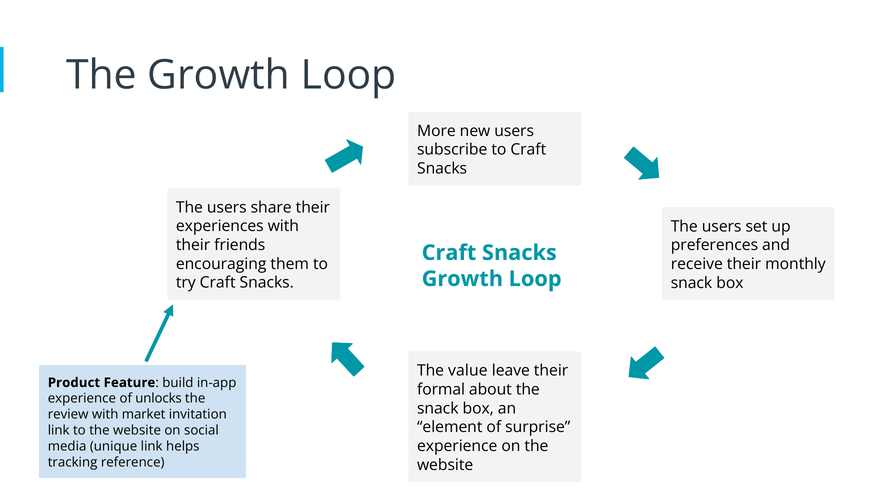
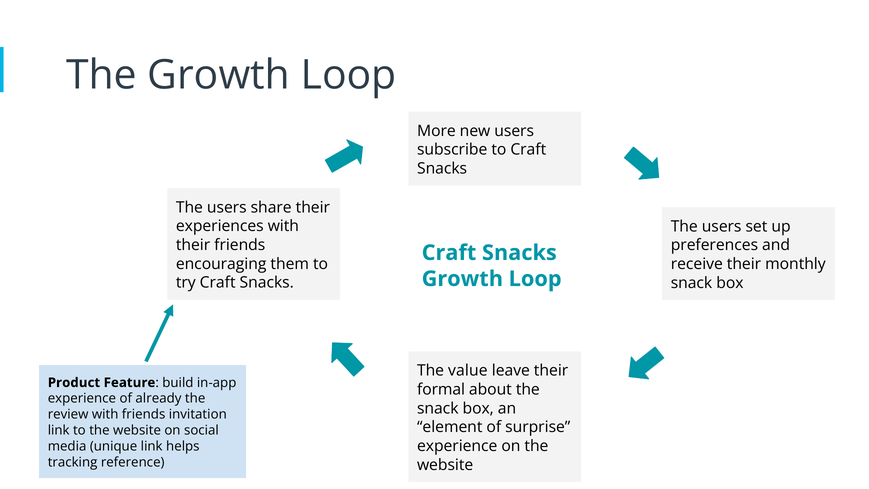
unlocks: unlocks -> already
with market: market -> friends
